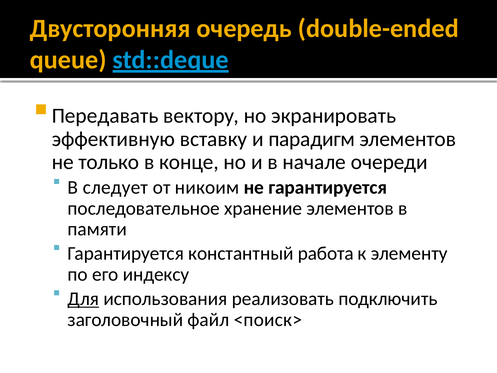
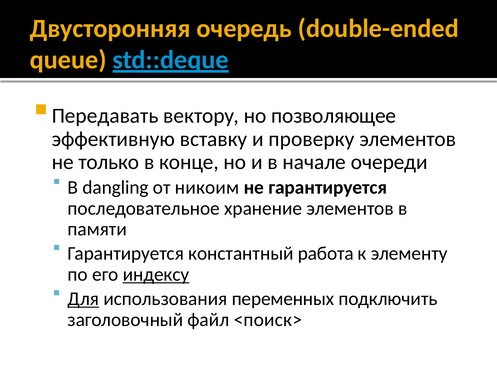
экранировать: экранировать -> позволяющее
парадигм: парадигм -> проверку
следует: следует -> dangling
индексу underline: none -> present
реализовать: реализовать -> переменных
